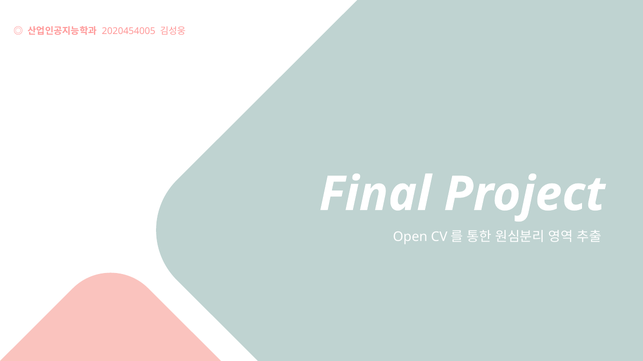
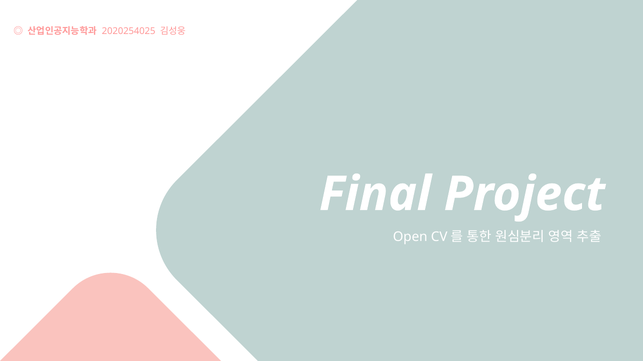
2020454005: 2020454005 -> 2020254025
